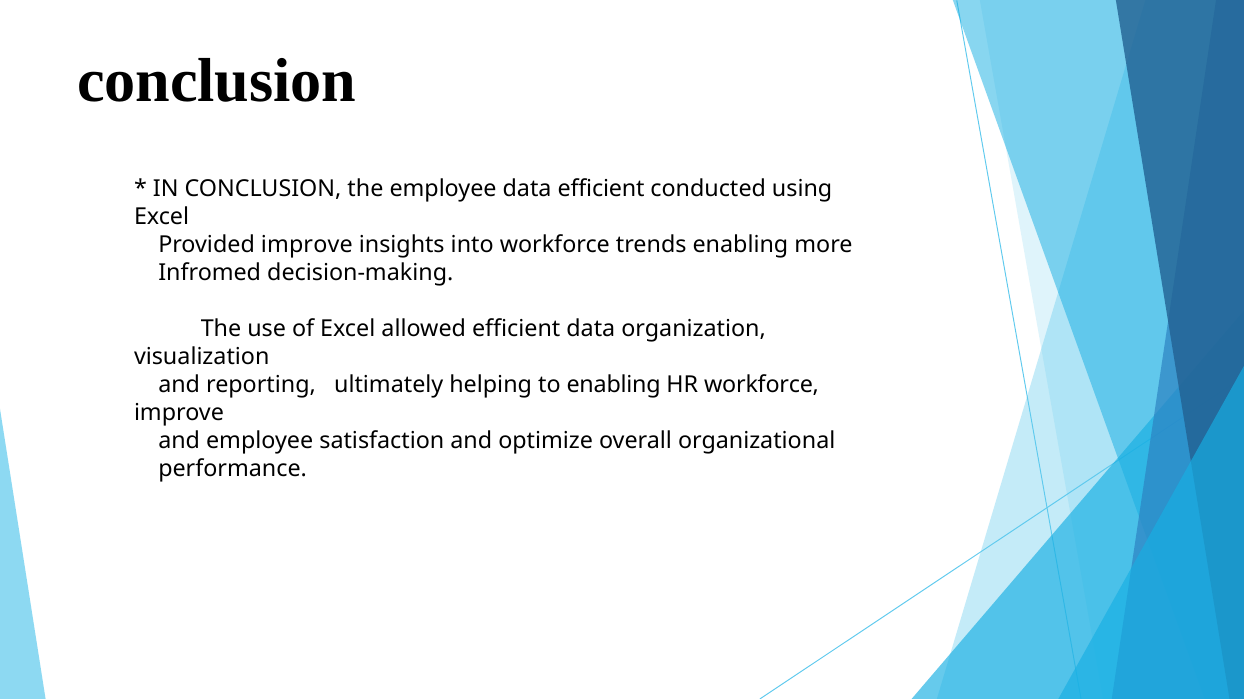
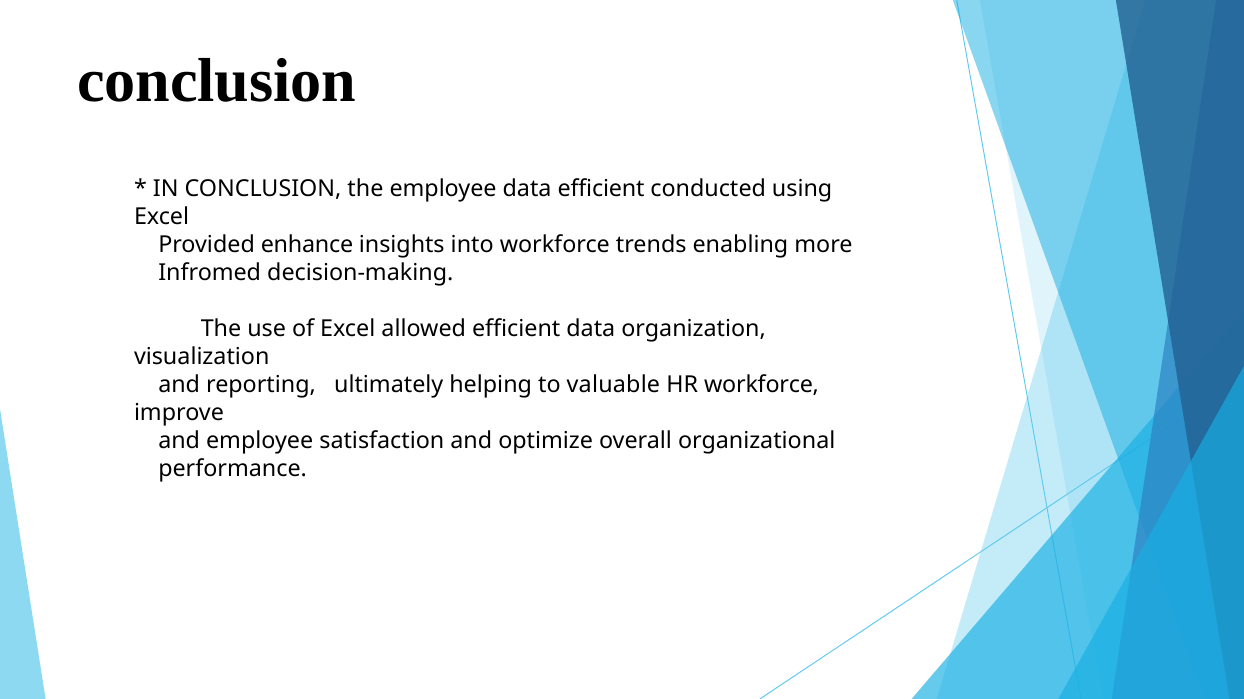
Provided improve: improve -> enhance
to enabling: enabling -> valuable
